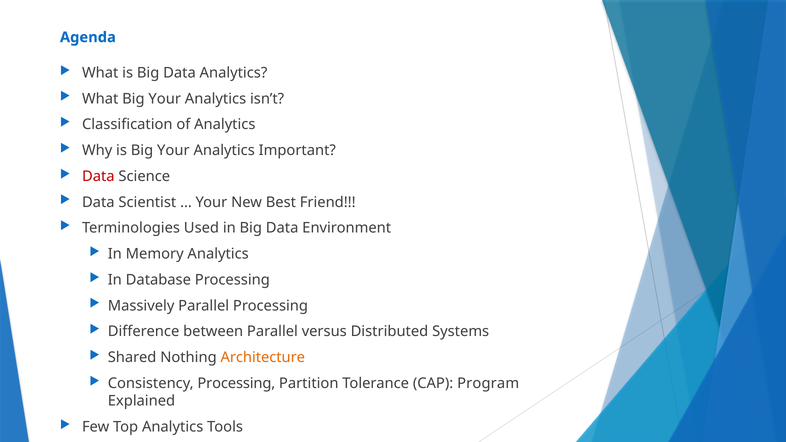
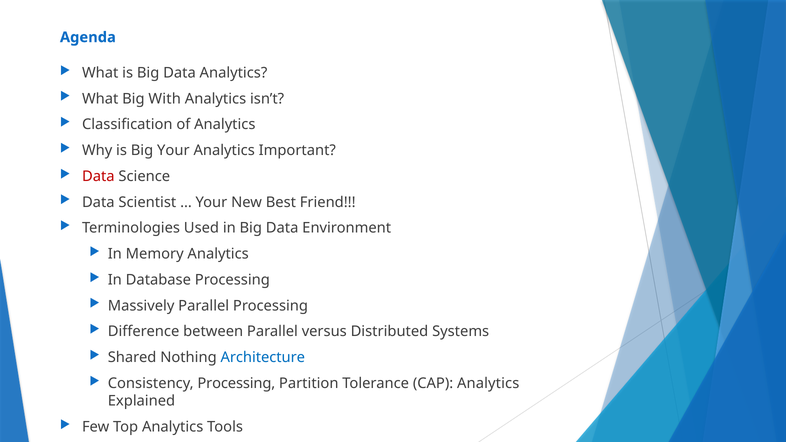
What Big Your: Your -> With
Architecture colour: orange -> blue
CAP Program: Program -> Analytics
